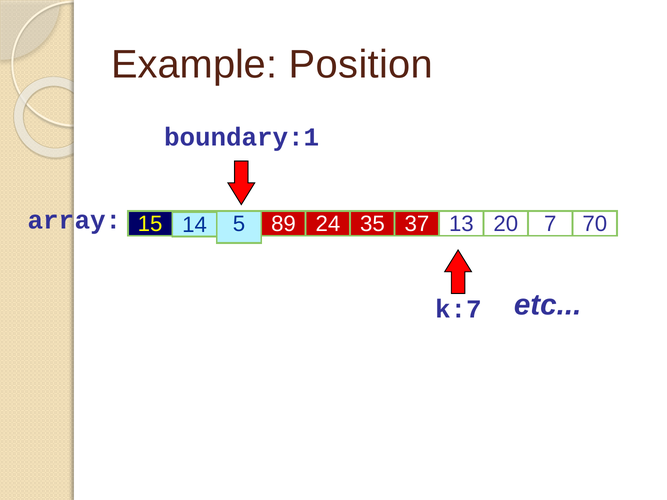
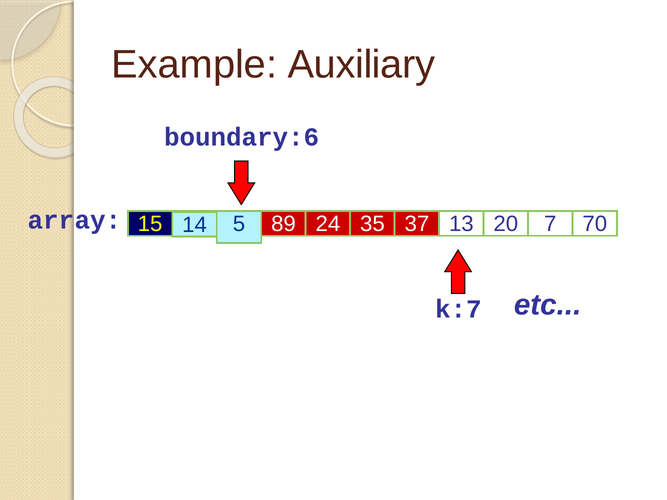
Position: Position -> Auxiliary
boundary:1: boundary:1 -> boundary:6
